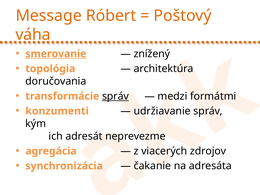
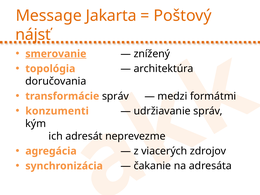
Róbert: Róbert -> Jakarta
váha: váha -> nájsť
správ at (115, 96) underline: present -> none
